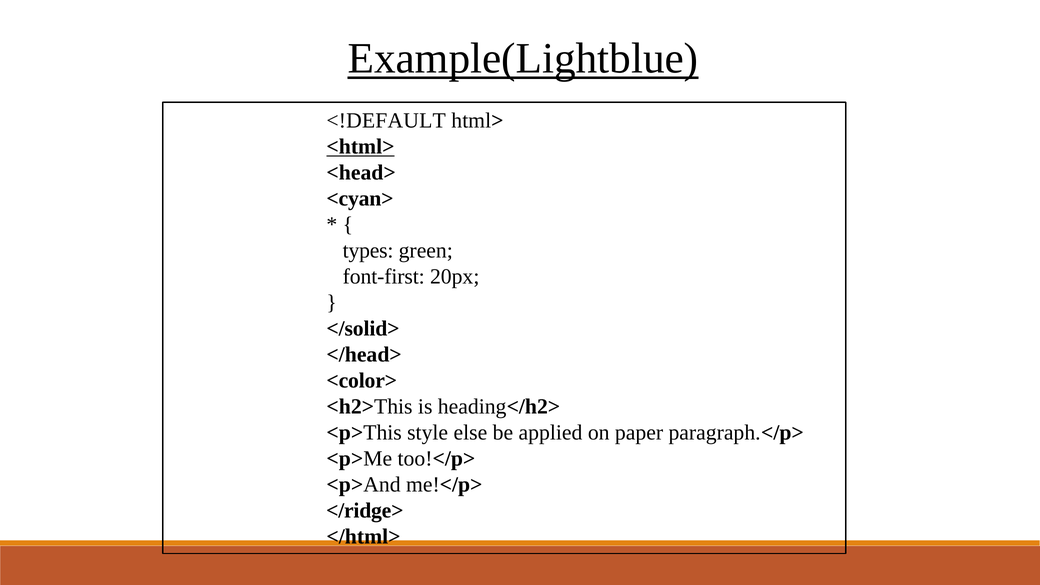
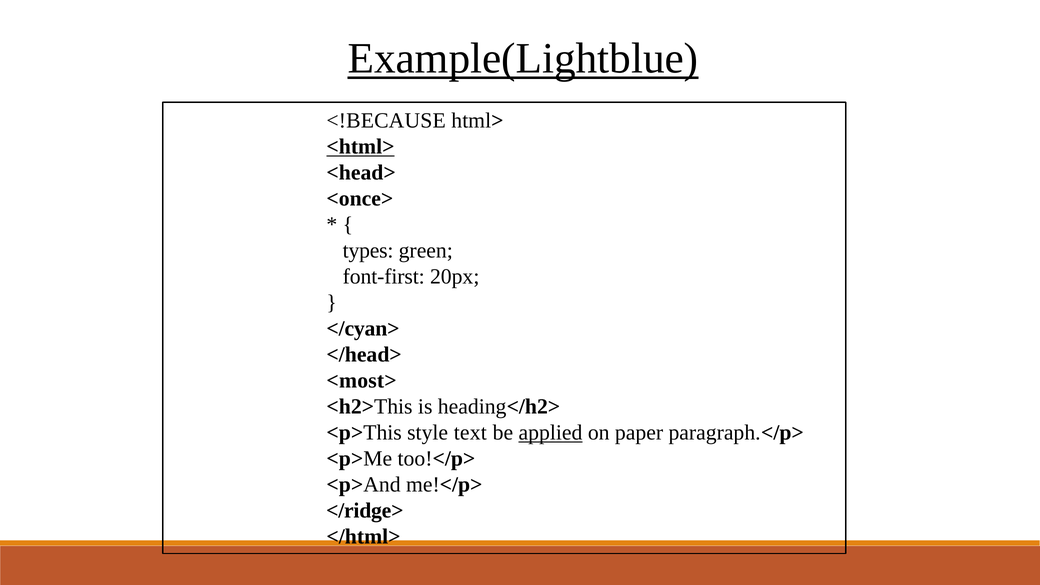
<!DEFAULT: <!DEFAULT -> <!BECAUSE
<cyan>: <cyan> -> <once>
</solid>: </solid> -> </cyan>
<color>: <color> -> <most>
else: else -> text
applied underline: none -> present
